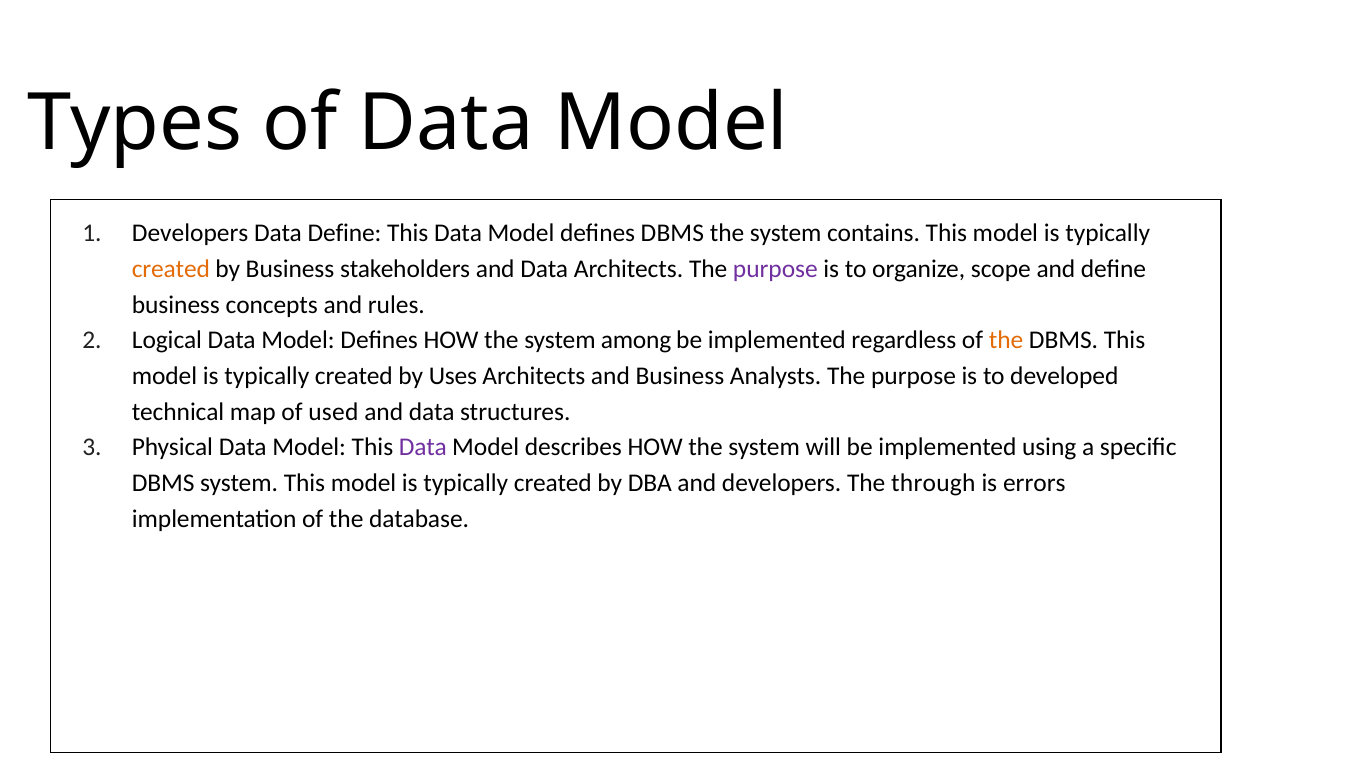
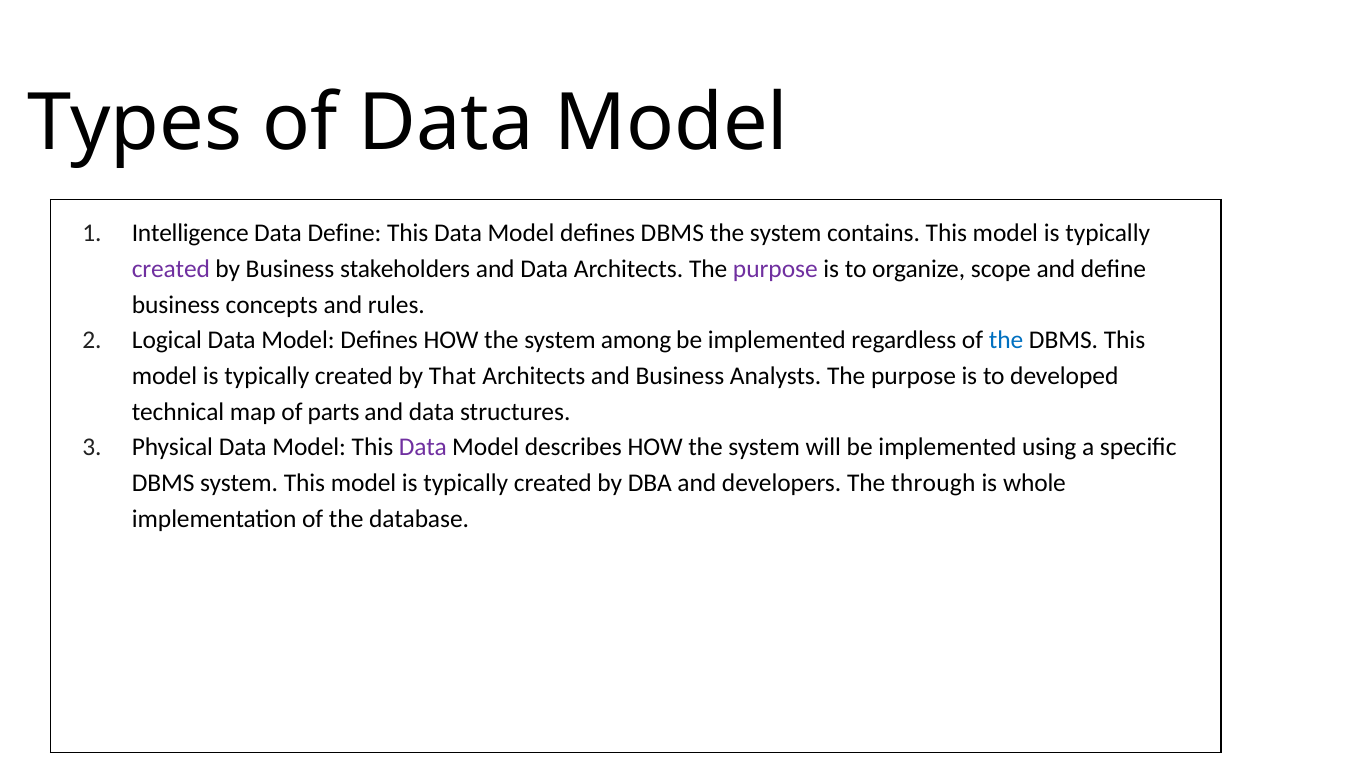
Developers at (190, 233): Developers -> Intelligence
created at (171, 269) colour: orange -> purple
the at (1006, 341) colour: orange -> blue
Uses: Uses -> That
used: used -> parts
errors: errors -> whole
